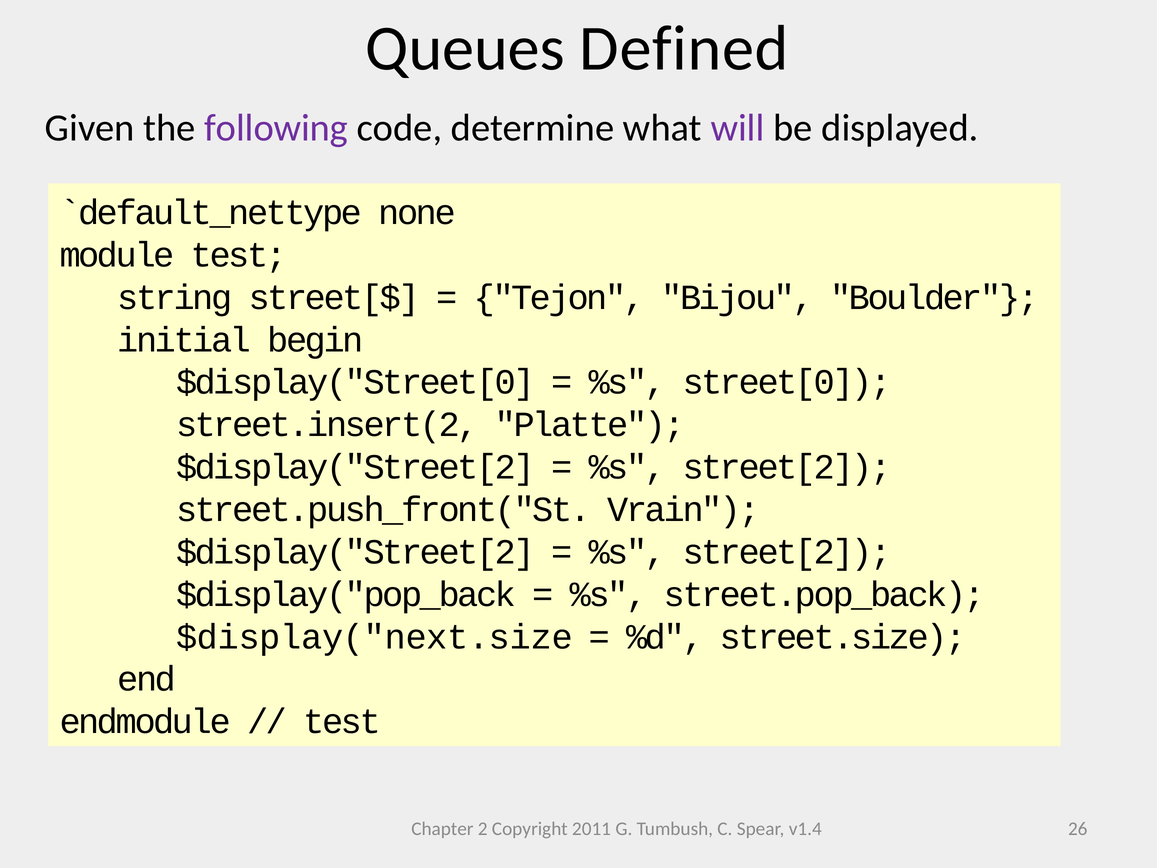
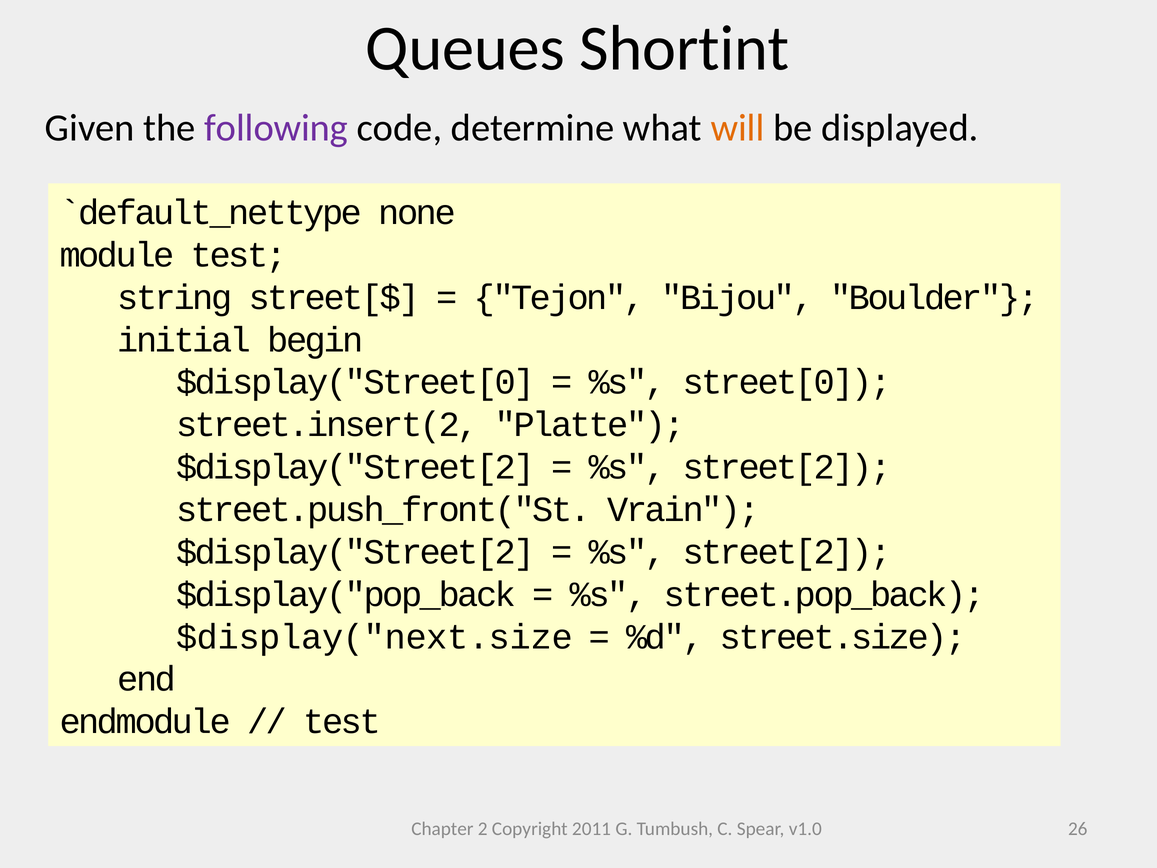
Defined: Defined -> Shortint
will colour: purple -> orange
v1.4: v1.4 -> v1.0
